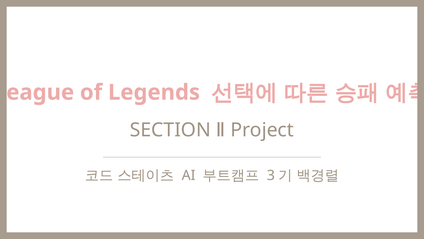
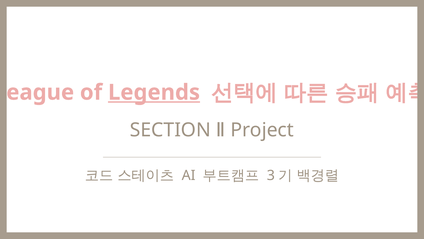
Legends underline: none -> present
